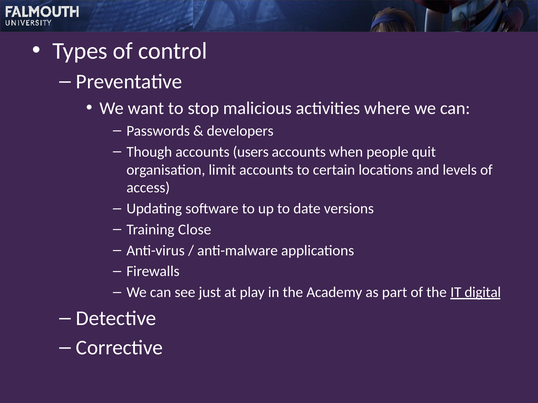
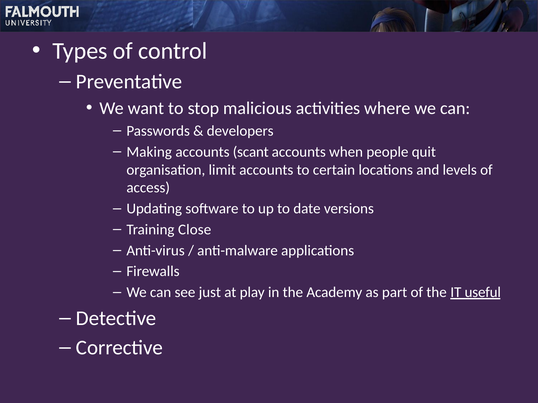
Though: Though -> Making
users: users -> scant
digital: digital -> useful
